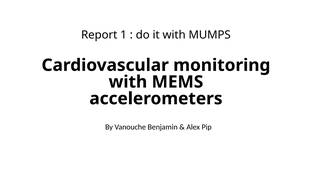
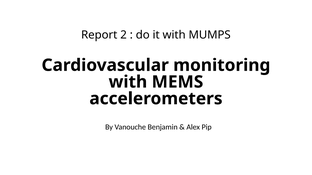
1: 1 -> 2
